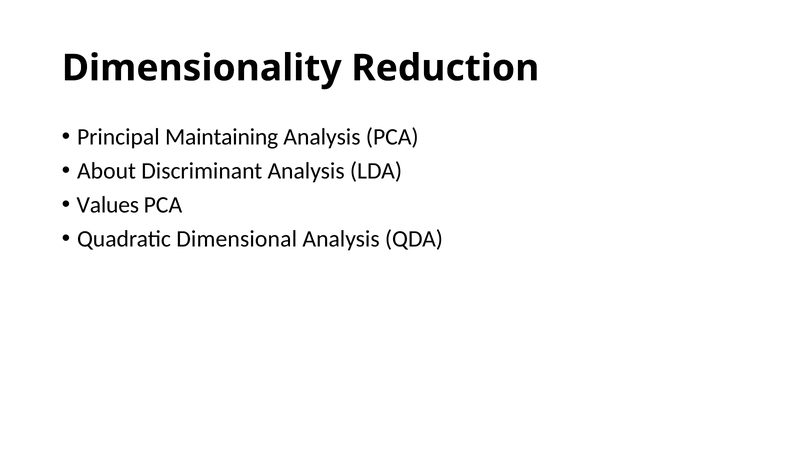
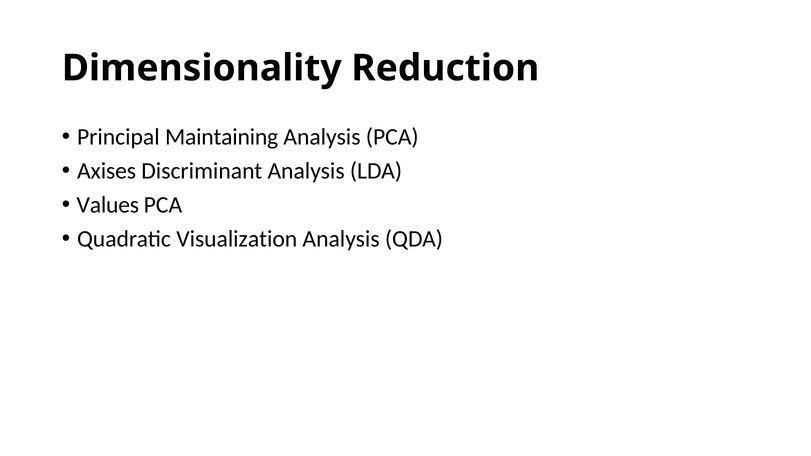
About: About -> Axises
Dimensional: Dimensional -> Visualization
